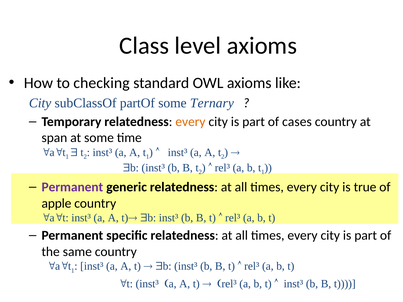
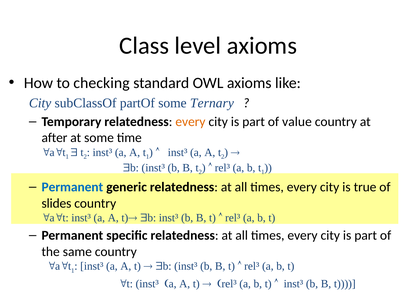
cases: cases -> value
span: span -> after
Permanent at (72, 187) colour: purple -> blue
apple: apple -> slides
